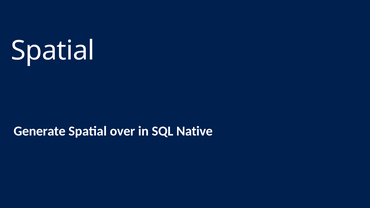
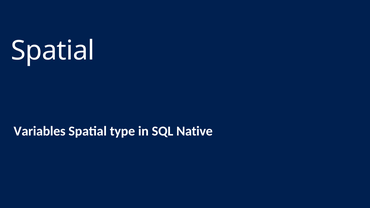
Generate: Generate -> Variables
over: over -> type
